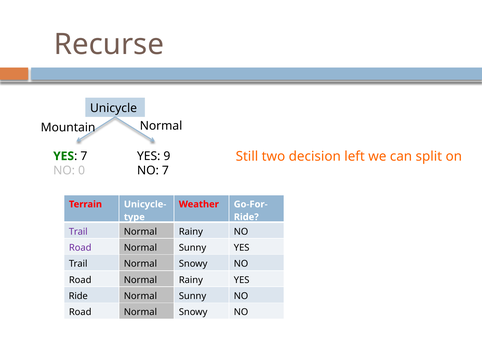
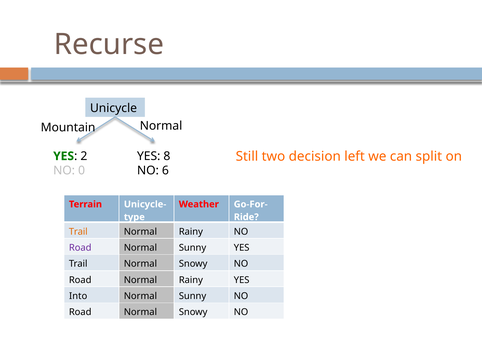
9: 9 -> 8
7 at (84, 156): 7 -> 2
NO 7: 7 -> 6
Trail at (78, 231) colour: purple -> orange
Ride at (78, 296): Ride -> Into
